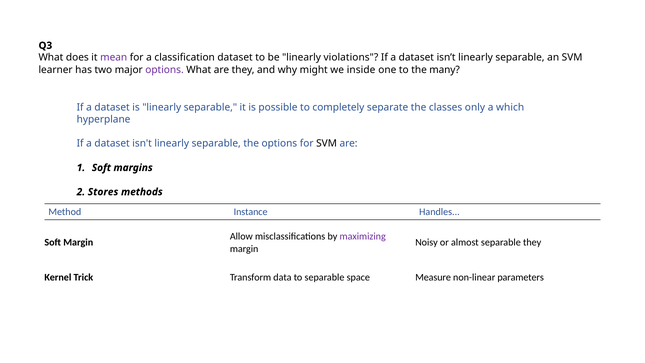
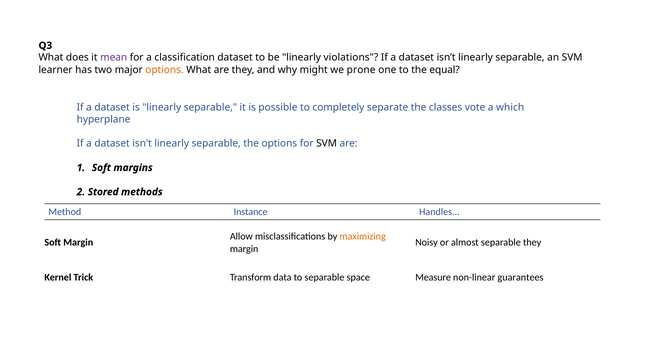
options at (165, 70) colour: purple -> orange
inside: inside -> prone
many: many -> equal
only: only -> vote
Stores: Stores -> Stored
maximizing colour: purple -> orange
parameters: parameters -> guarantees
